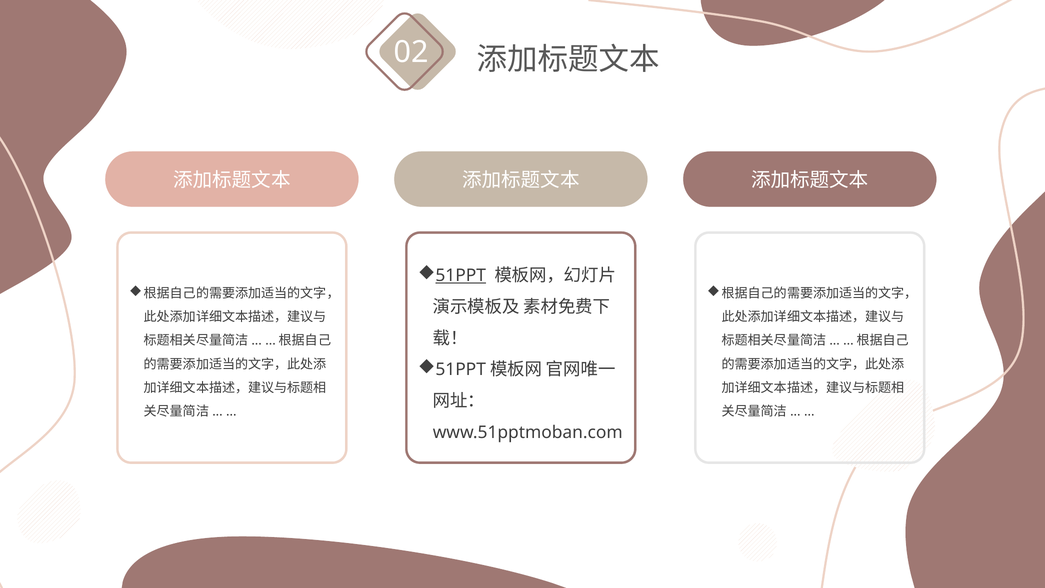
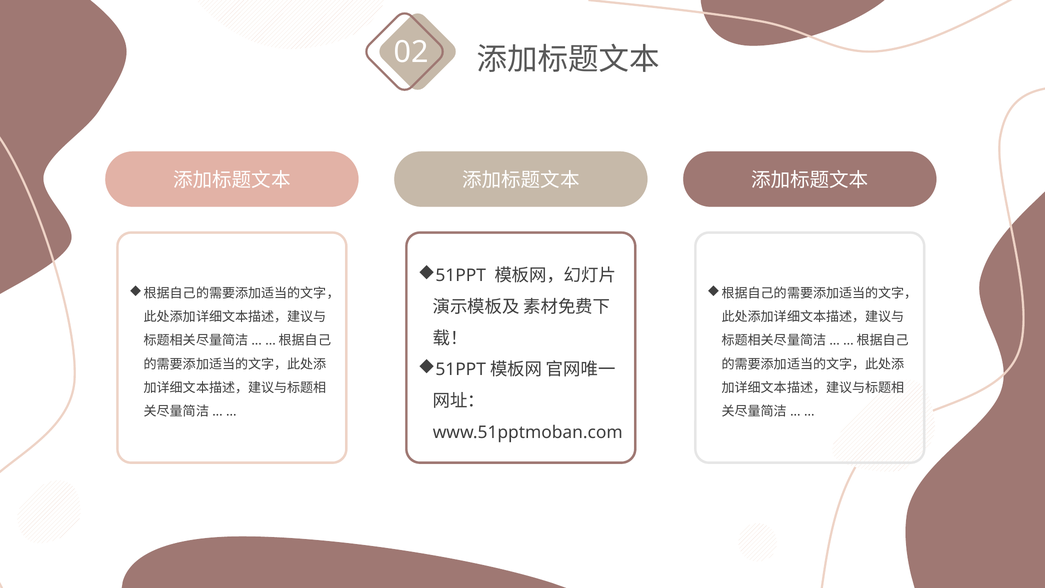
51PPT underline: present -> none
